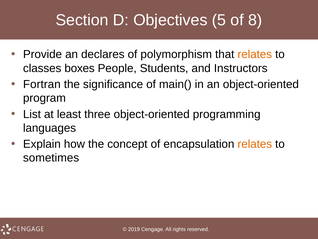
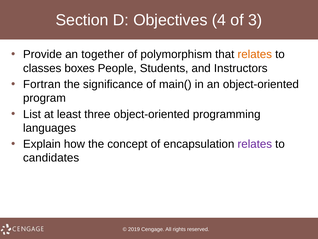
5: 5 -> 4
8: 8 -> 3
declares: declares -> together
relates at (255, 144) colour: orange -> purple
sometimes: sometimes -> candidates
